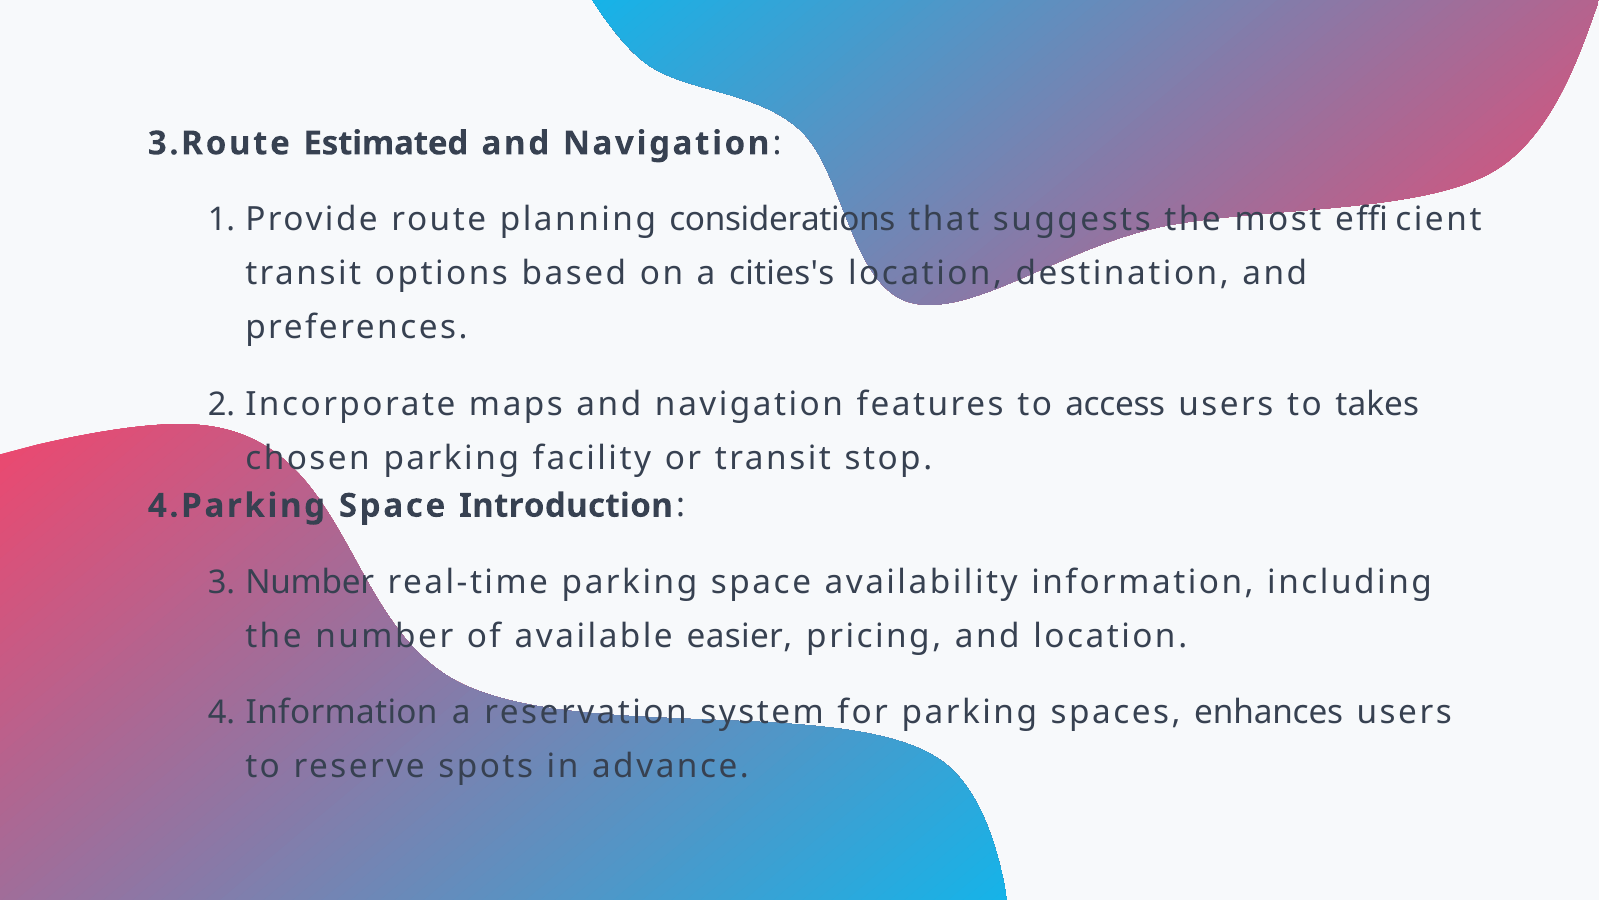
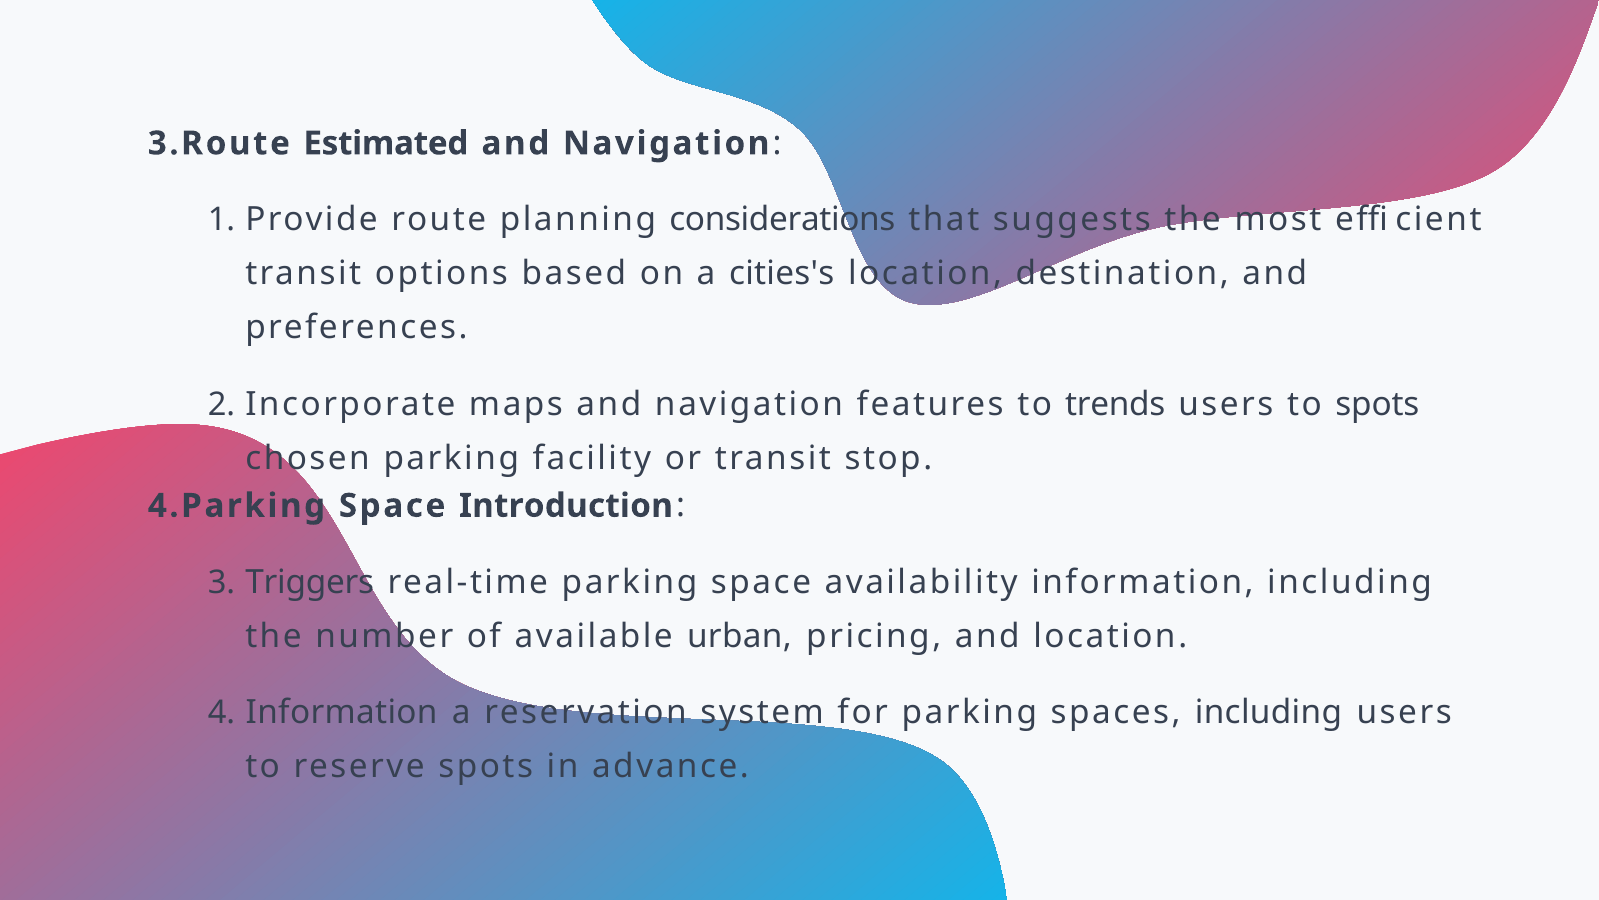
access: access -> trends
to takes: takes -> spots
Number at (310, 582): Number -> Triggers
easier: easier -> urban
spaces enhances: enhances -> including
